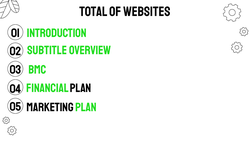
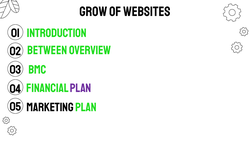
Total: Total -> Grow
SUBTITLE: SUBTITLE -> BETWEEN
plan at (81, 88) colour: black -> purple
